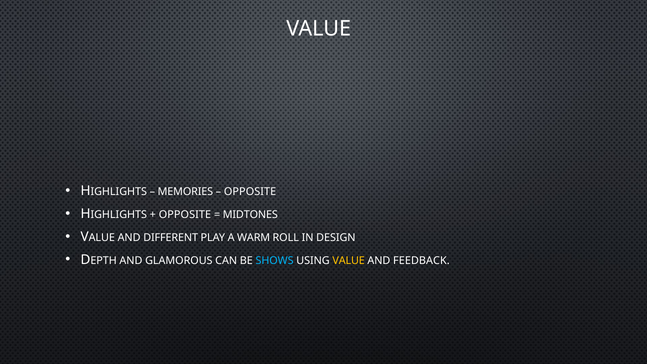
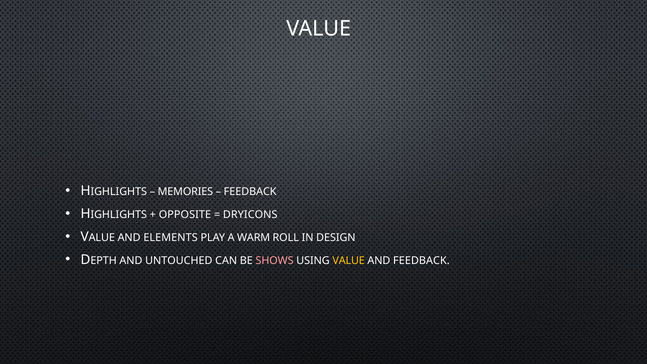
OPPOSITE at (250, 192): OPPOSITE -> FEEDBACK
MIDTONES: MIDTONES -> DRYICONS
DIFFERENT: DIFFERENT -> ELEMENTS
GLAMOROUS: GLAMOROUS -> UNTOUCHED
SHOWS colour: light blue -> pink
